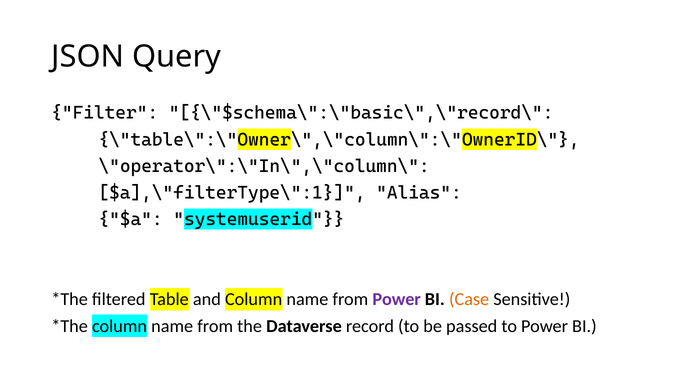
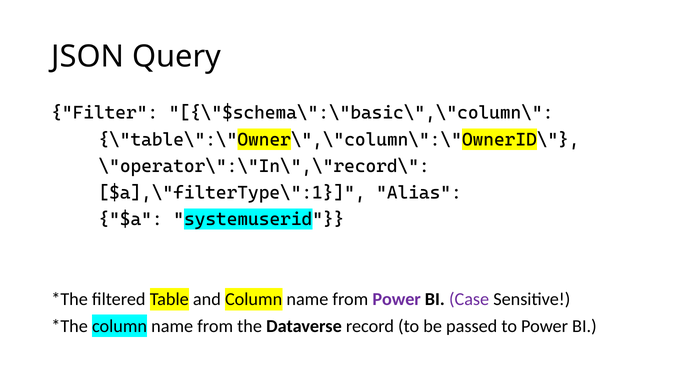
\"$schema\":\"basic\",\"record\: \"$schema\":\"basic\",\"record\ -> \"$schema\":\"basic\",\"column\
\"operator\":\"In\",\"column\: \"operator\":\"In\",\"column\ -> \"operator\":\"In\",\"record\
Case colour: orange -> purple
